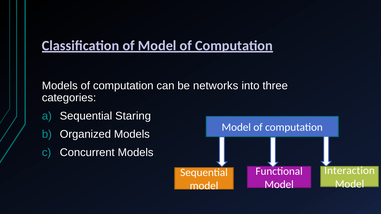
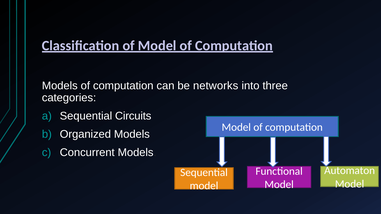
Staring: Staring -> Circuits
Interaction: Interaction -> Automaton
